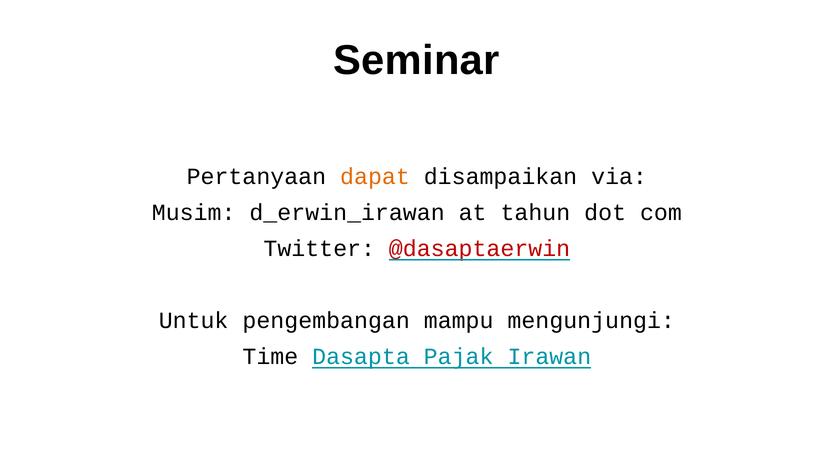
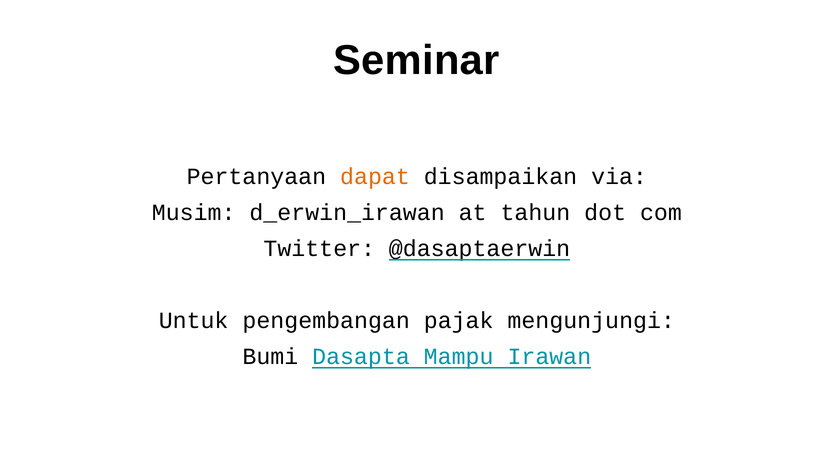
@dasaptaerwin colour: red -> black
mampu: mampu -> pajak
Time: Time -> Bumi
Pajak: Pajak -> Mampu
